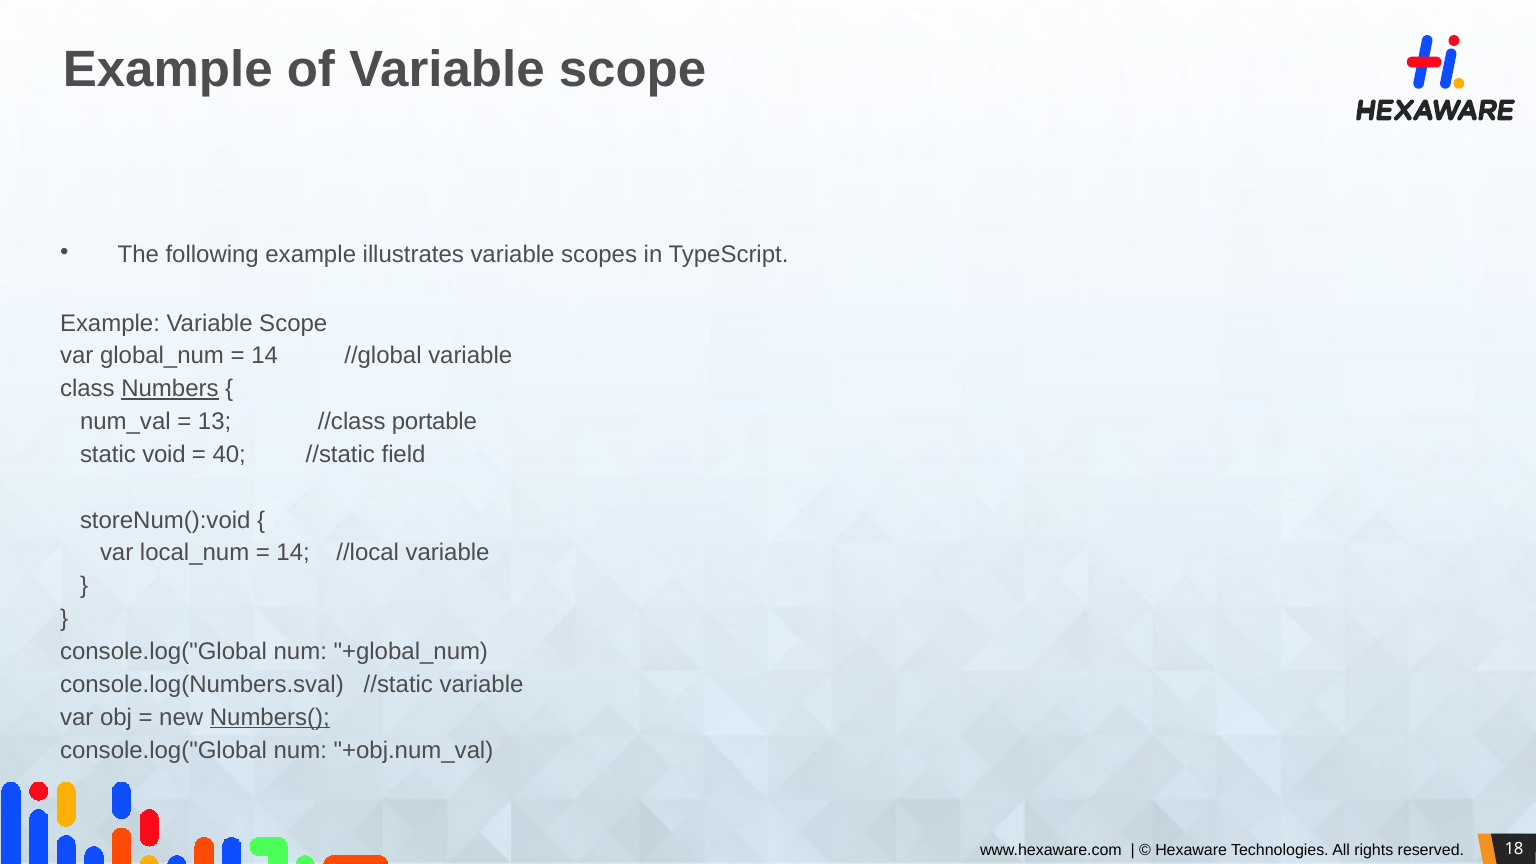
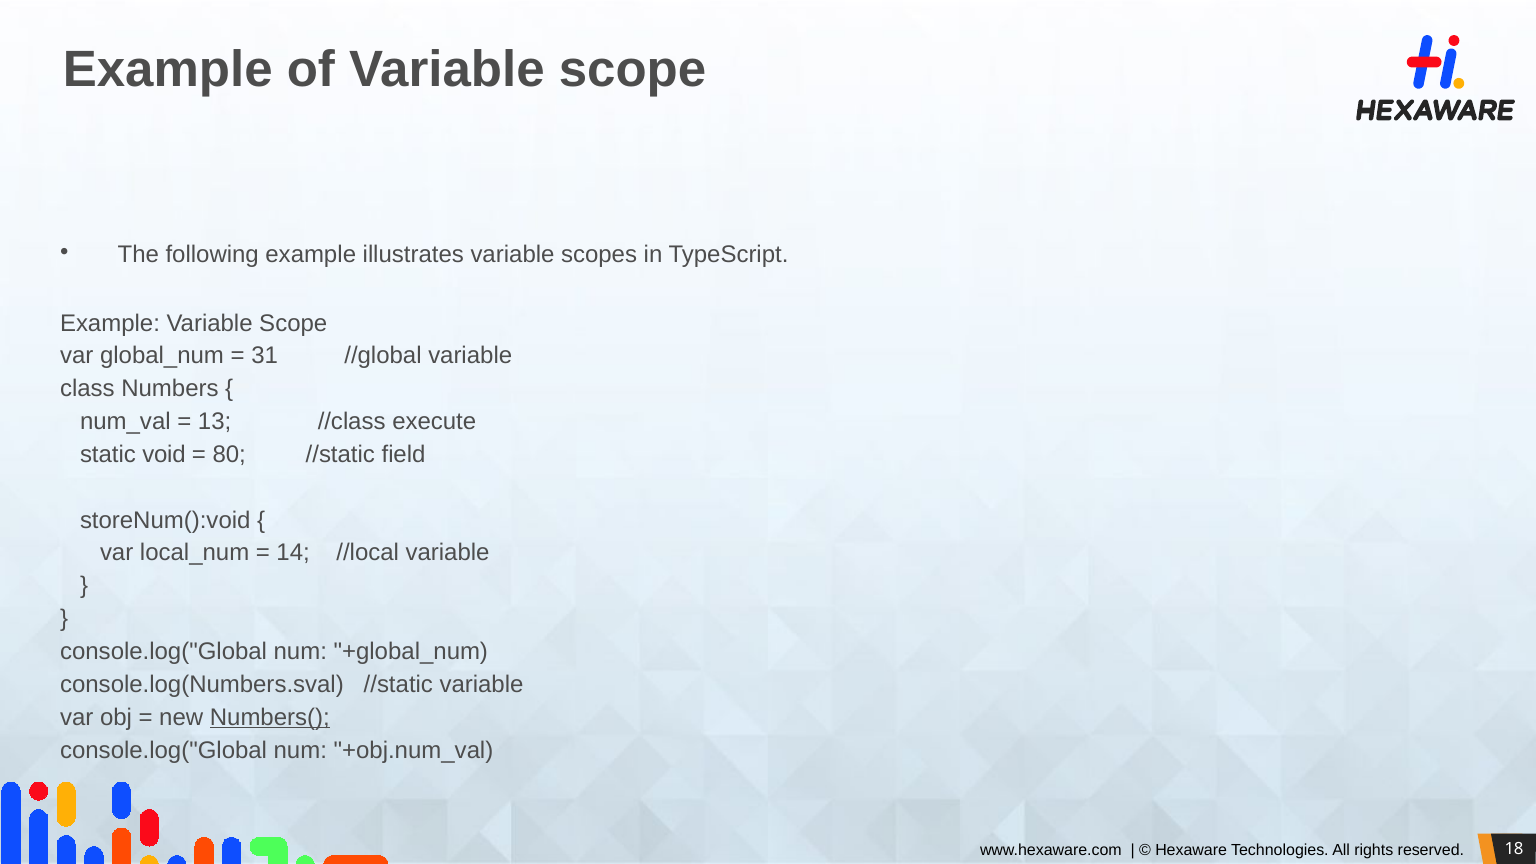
14 at (265, 356): 14 -> 31
Numbers underline: present -> none
portable: portable -> execute
40: 40 -> 80
